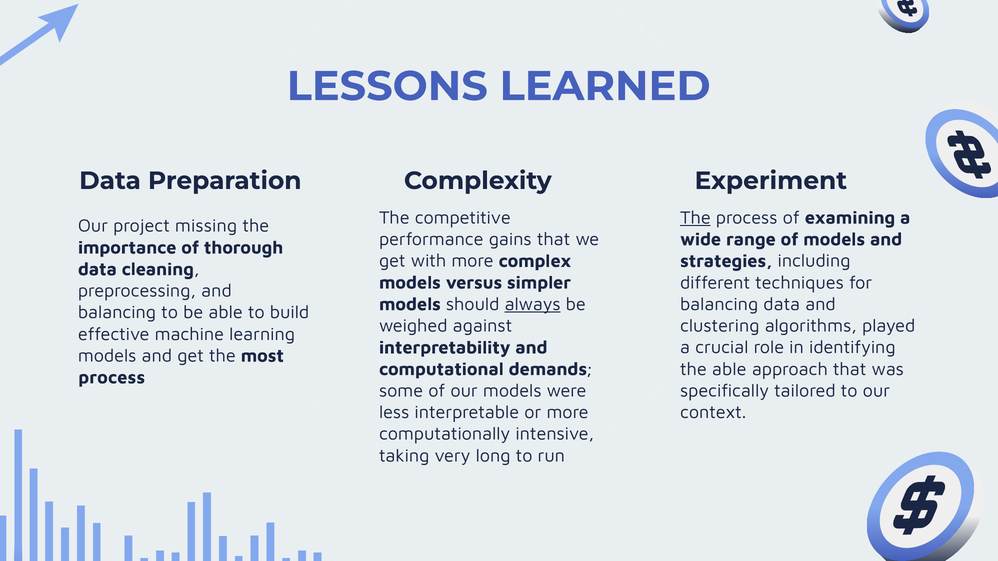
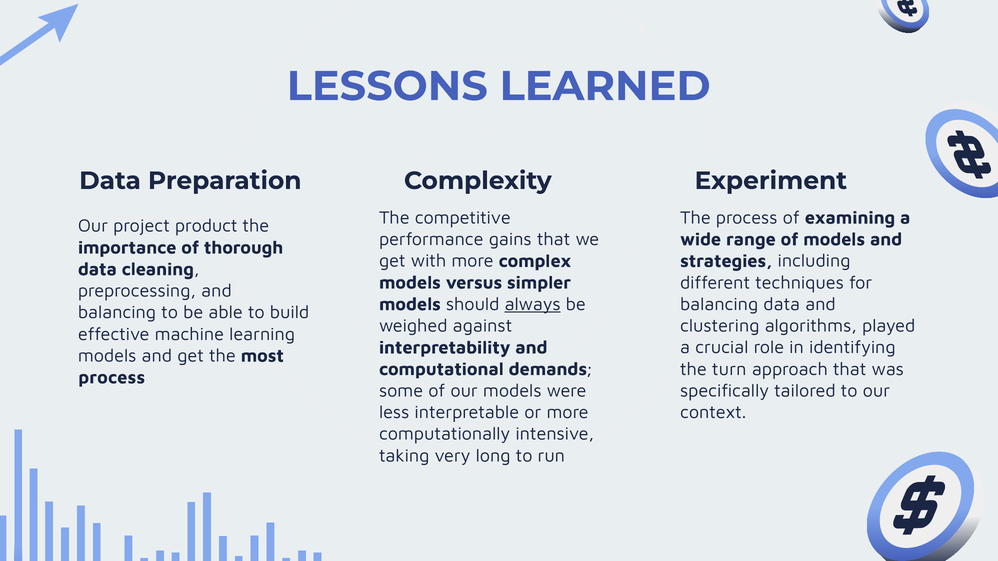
The at (695, 218) underline: present -> none
missing: missing -> product
the able: able -> turn
